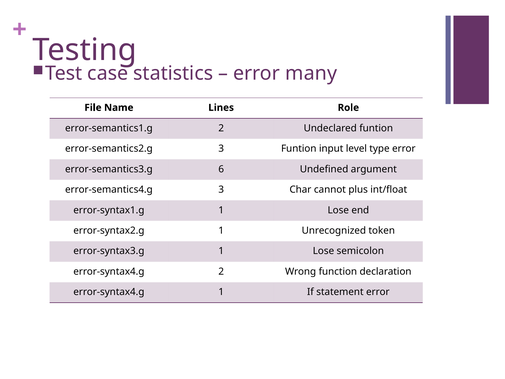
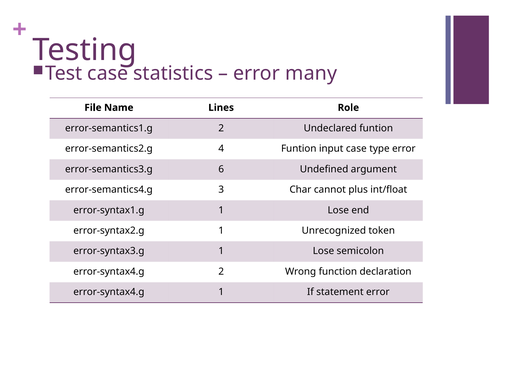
error-semantics2.g 3: 3 -> 4
input level: level -> case
